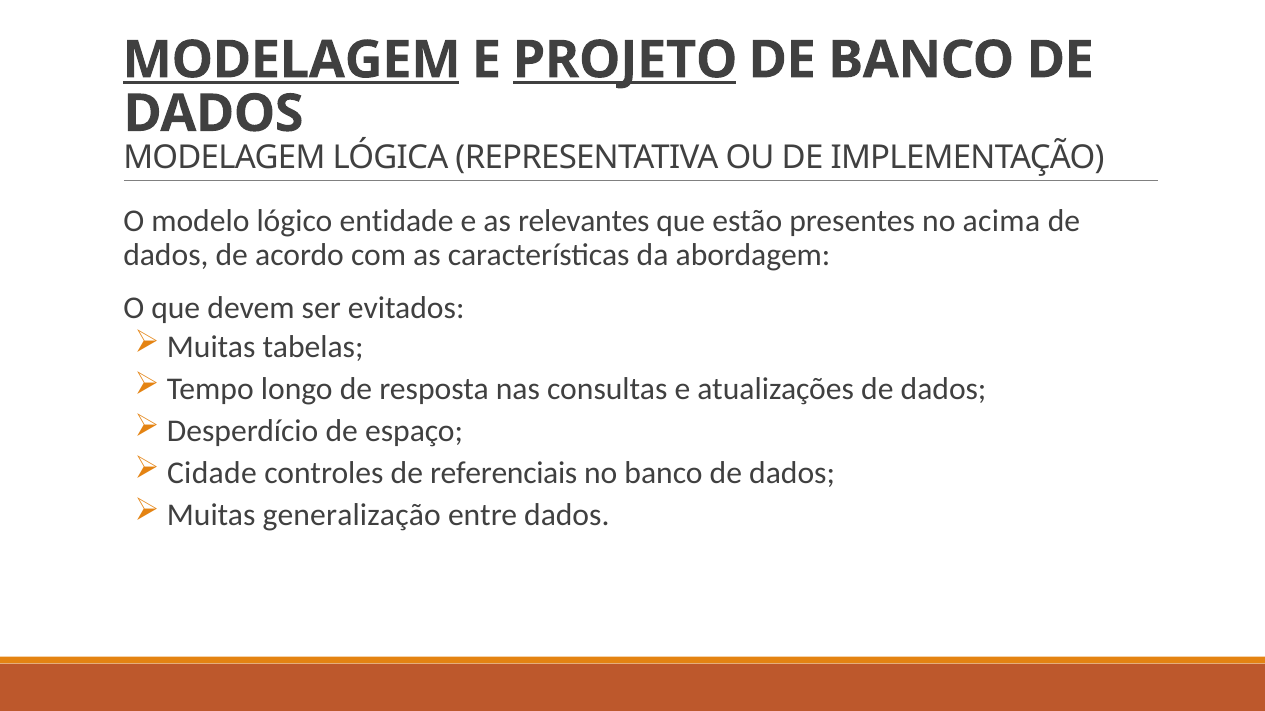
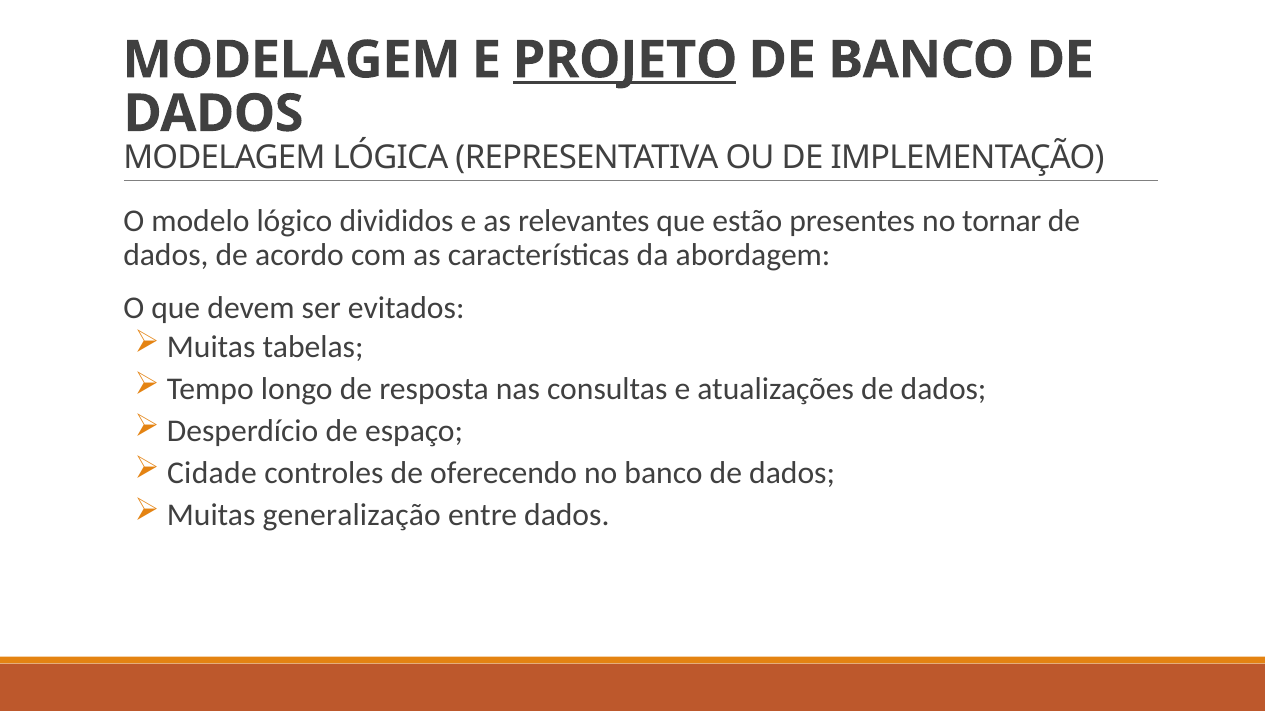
MODELAGEM at (292, 60) underline: present -> none
entidade: entidade -> divididos
acima: acima -> tornar
referenciais: referenciais -> oferecendo
